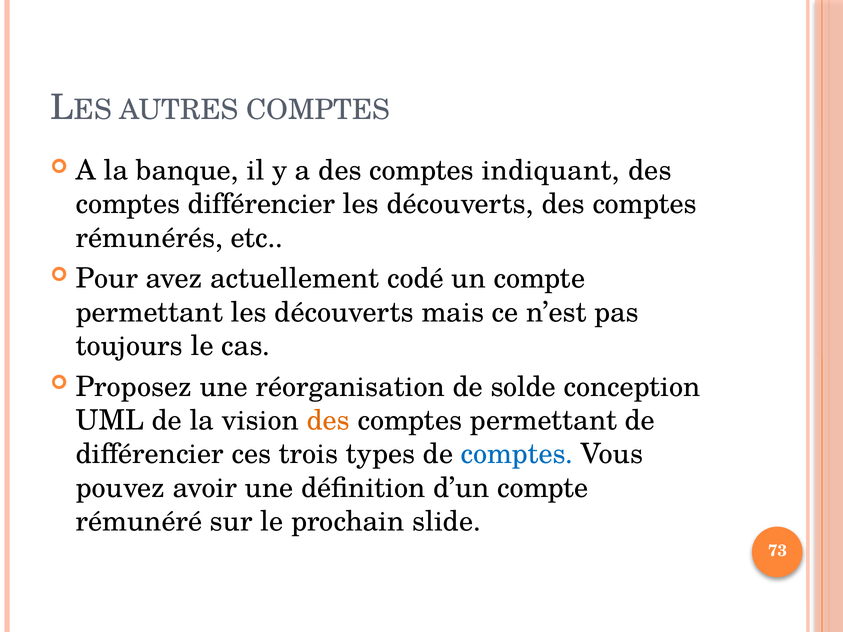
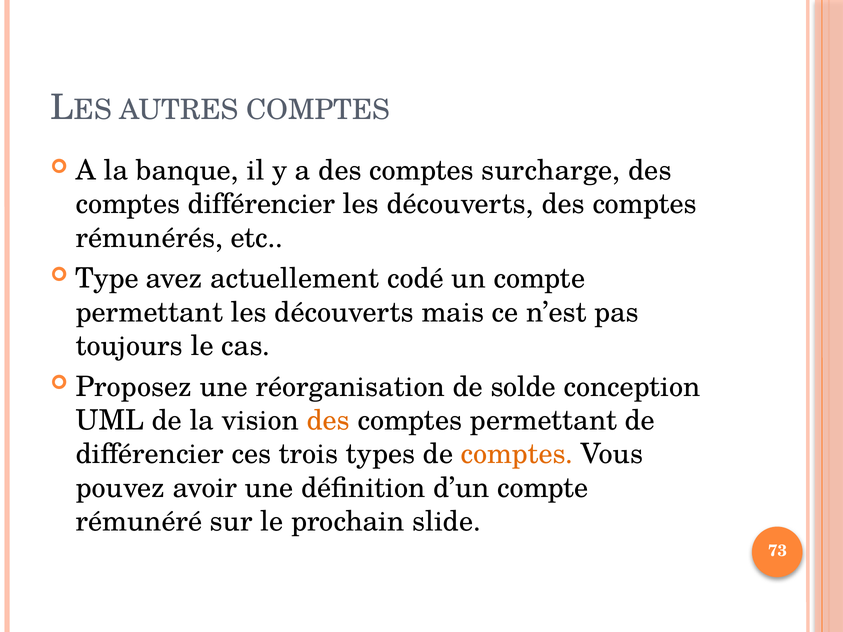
indiquant: indiquant -> surcharge
Pour: Pour -> Type
comptes at (517, 454) colour: blue -> orange
